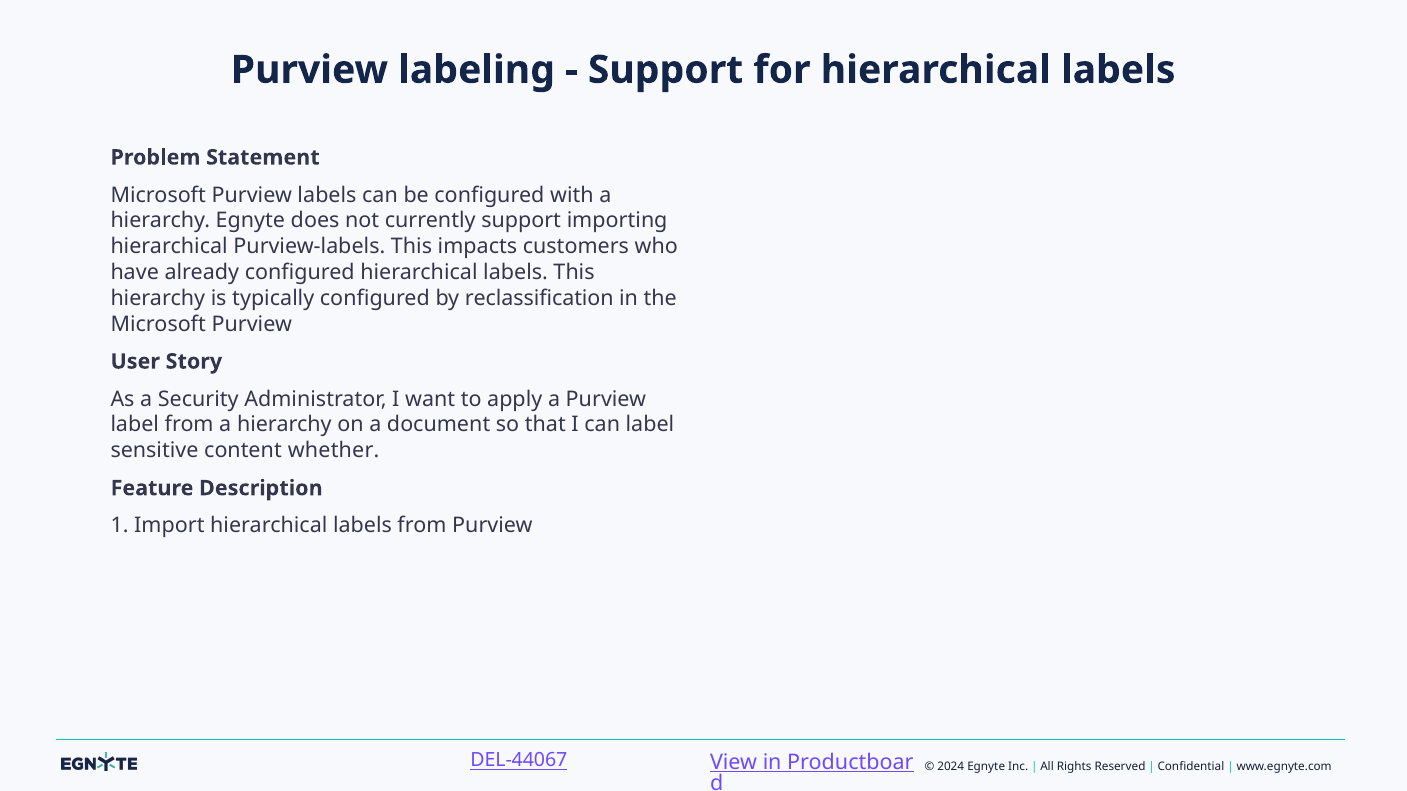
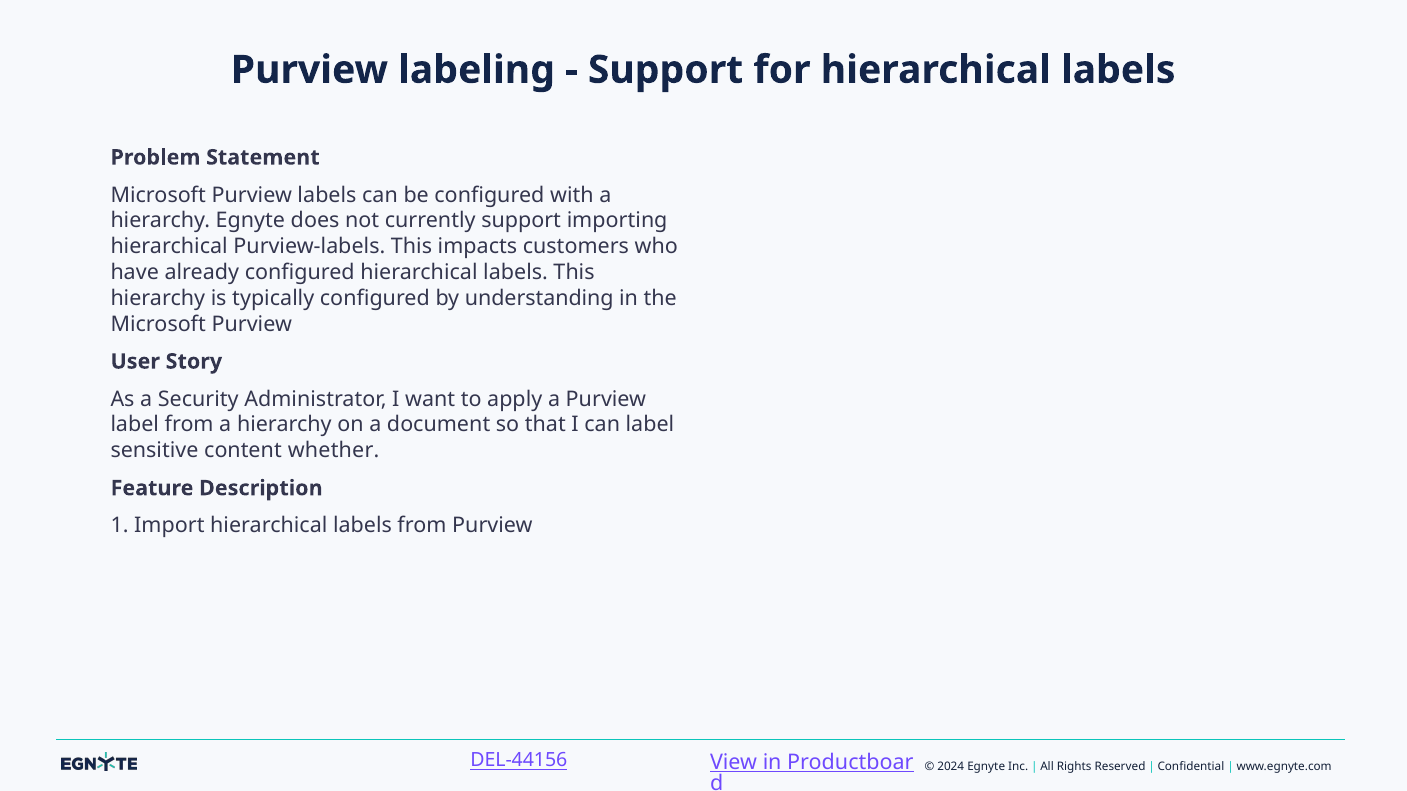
reclassification: reclassification -> understanding
DEL-44067: DEL-44067 -> DEL-44156
